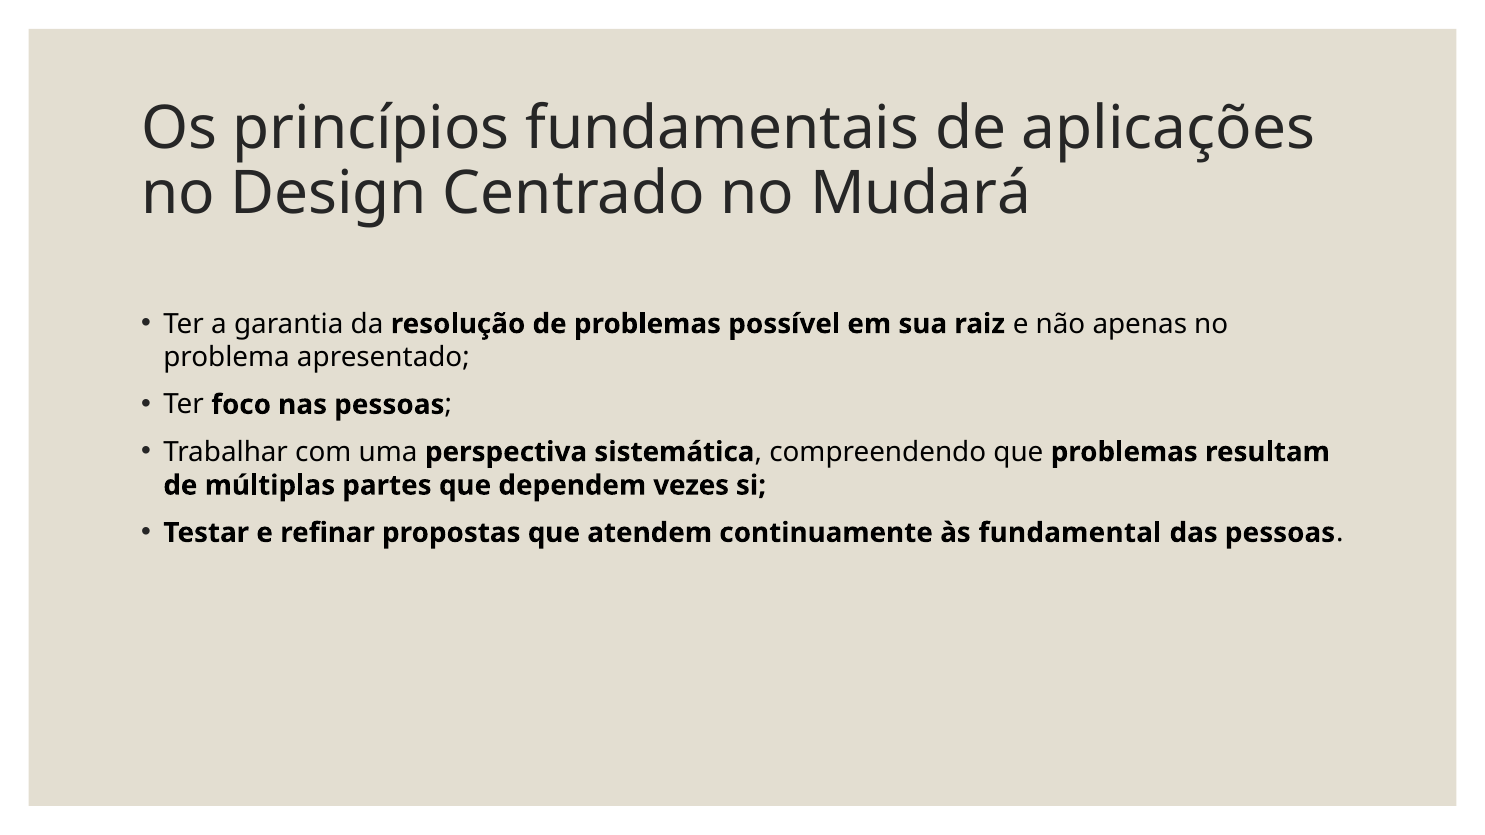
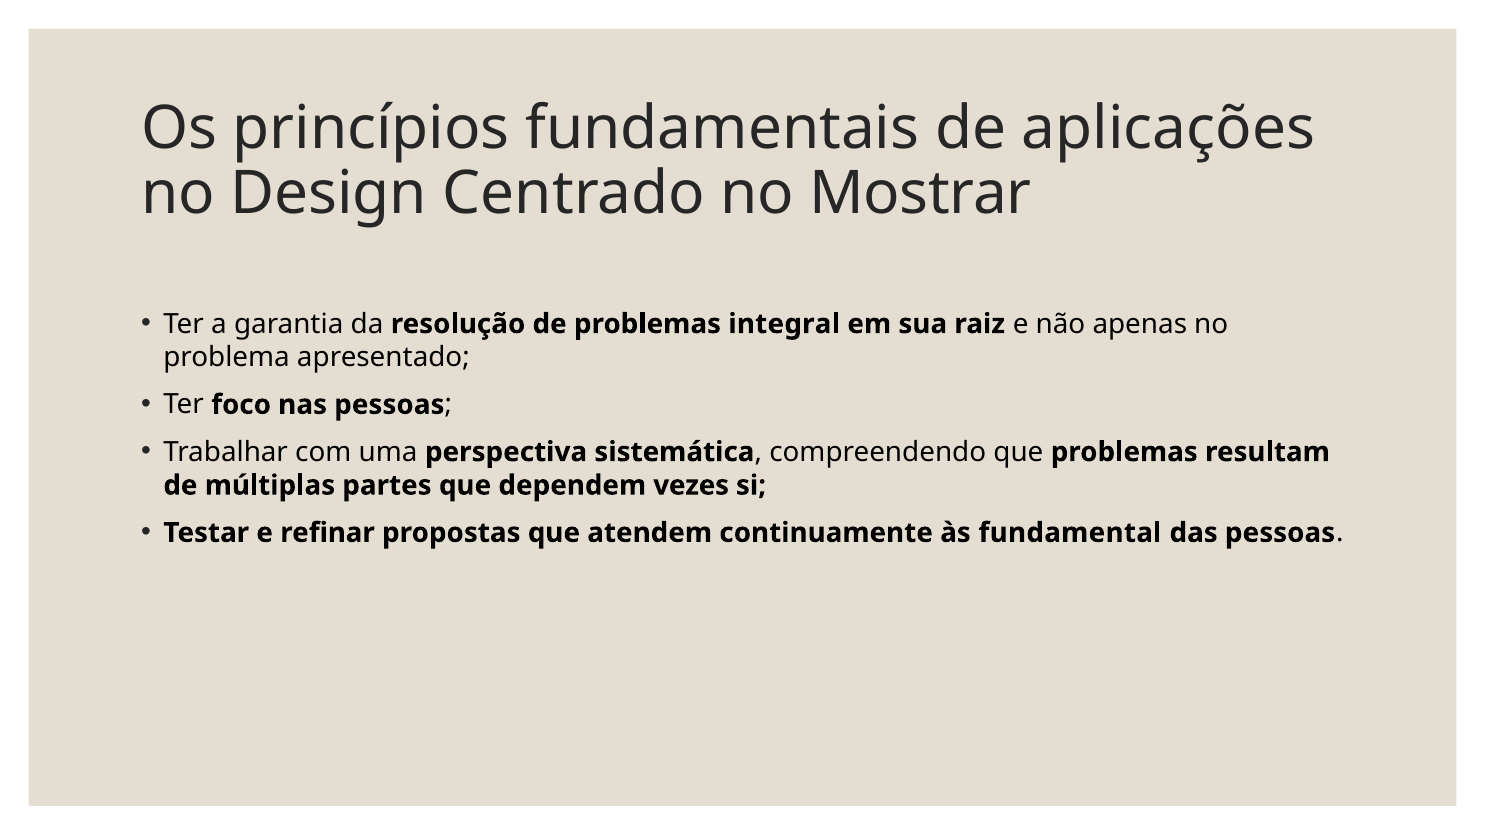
Mudará: Mudará -> Mostrar
possível: possível -> integral
